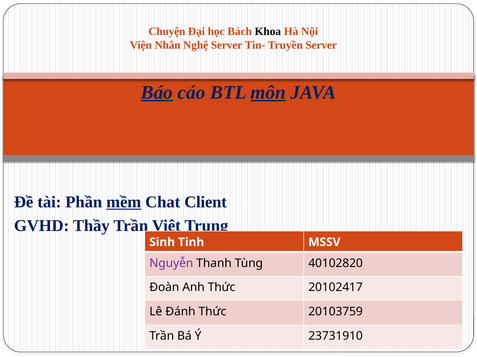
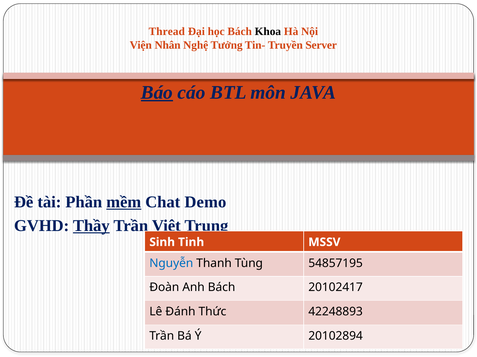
Chuyện: Chuyện -> Thread
Nghệ Server: Server -> Tưởng
môn underline: present -> none
Client: Client -> Demo
Thầy underline: none -> present
Nguyễn colour: purple -> blue
40102820: 40102820 -> 54857195
Anh Thức: Thức -> Bách
20103759: 20103759 -> 42248893
23731910: 23731910 -> 20102894
